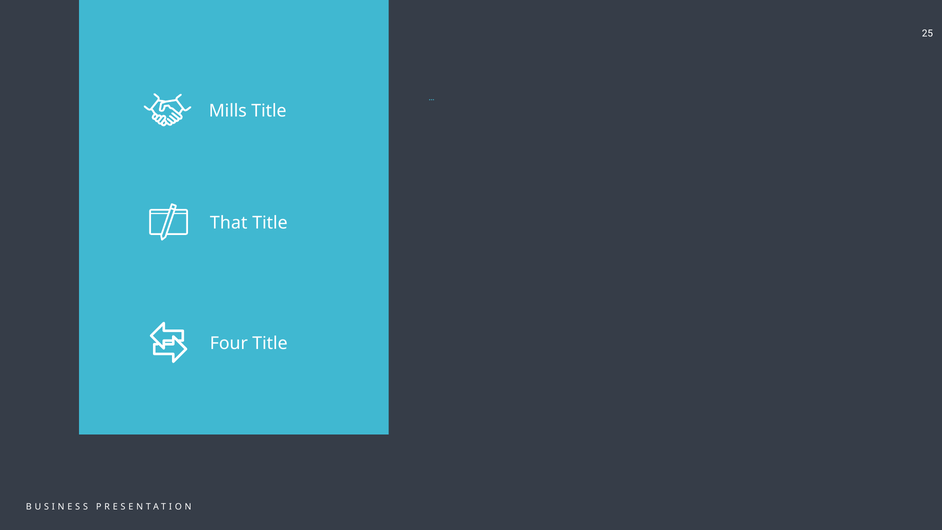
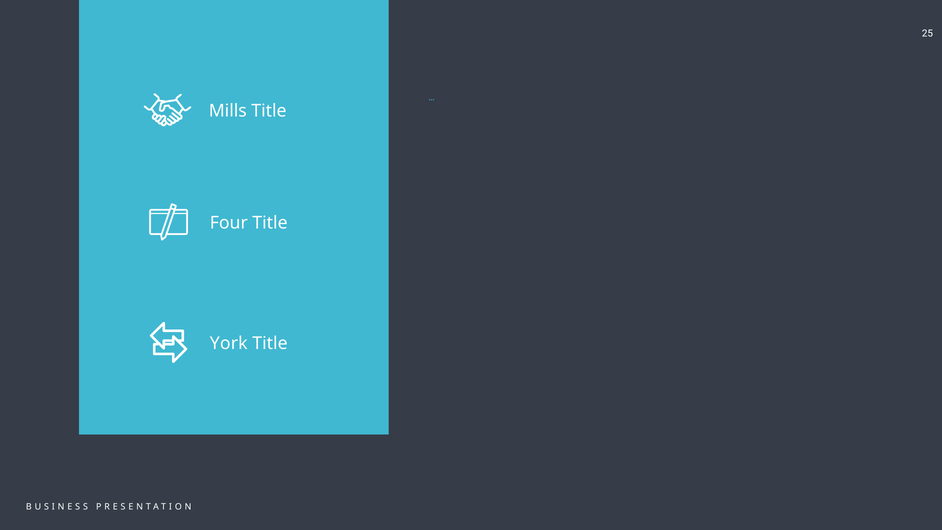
That: That -> Four
Four: Four -> York
